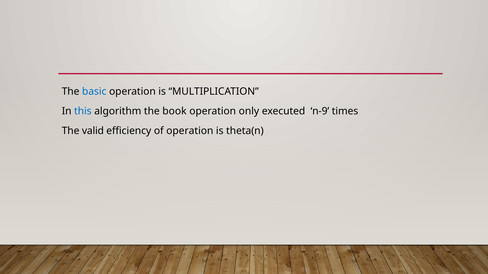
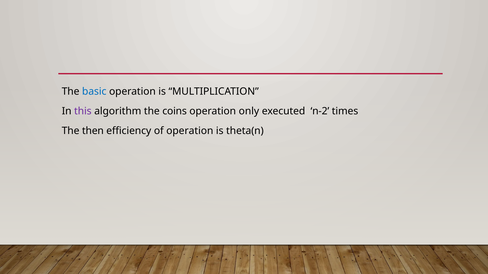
this colour: blue -> purple
book: book -> coins
n-9: n-9 -> n-2
valid: valid -> then
